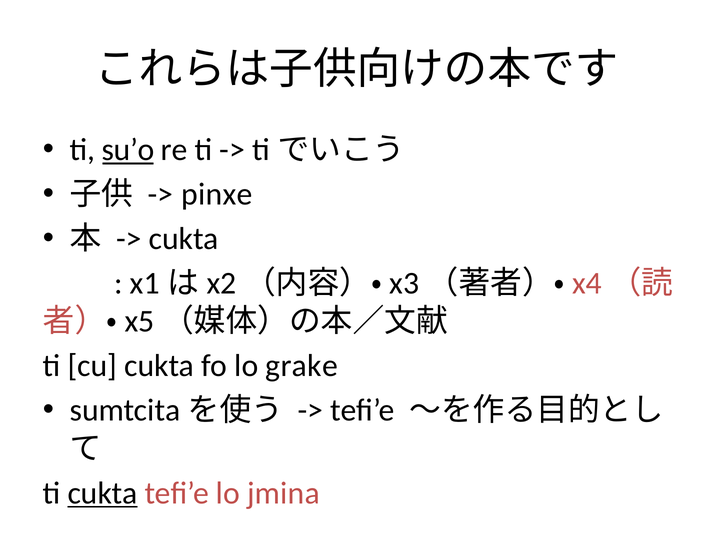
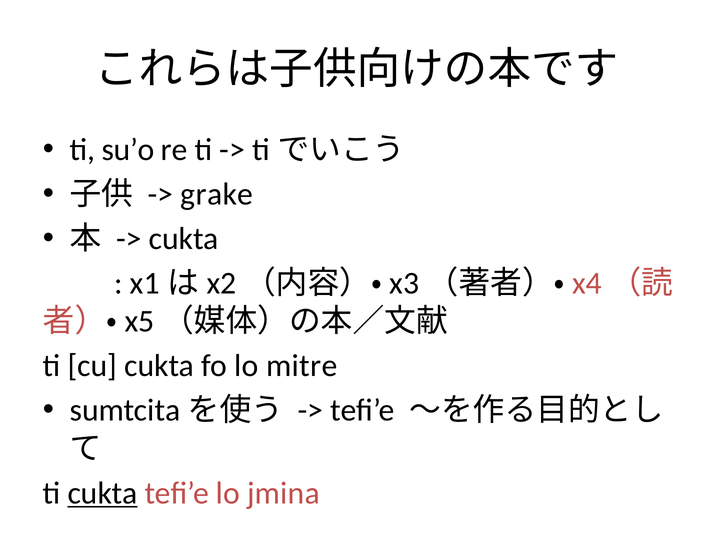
su’o underline: present -> none
pinxe: pinxe -> grake
grake: grake -> mitre
